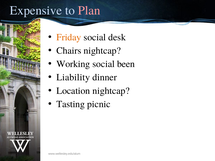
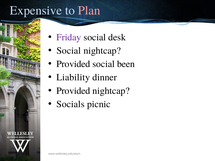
Friday colour: orange -> purple
Chairs at (69, 51): Chairs -> Social
Working at (73, 64): Working -> Provided
Location at (73, 91): Location -> Provided
Tasting: Tasting -> Socials
